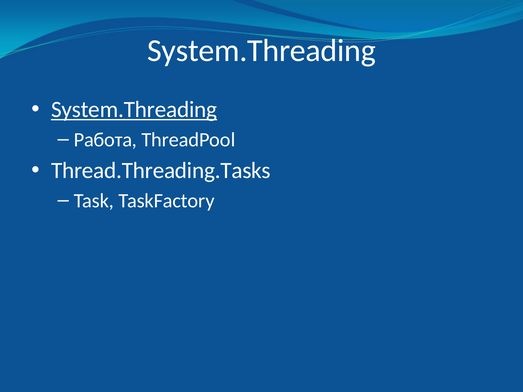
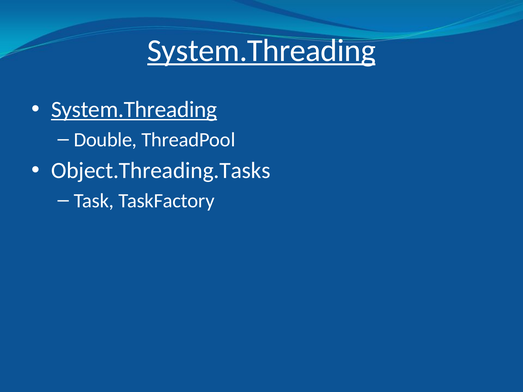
System.Threading at (261, 51) underline: none -> present
Работа: Работа -> Double
Thread.Threading.Tasks: Thread.Threading.Tasks -> Object.Threading.Tasks
